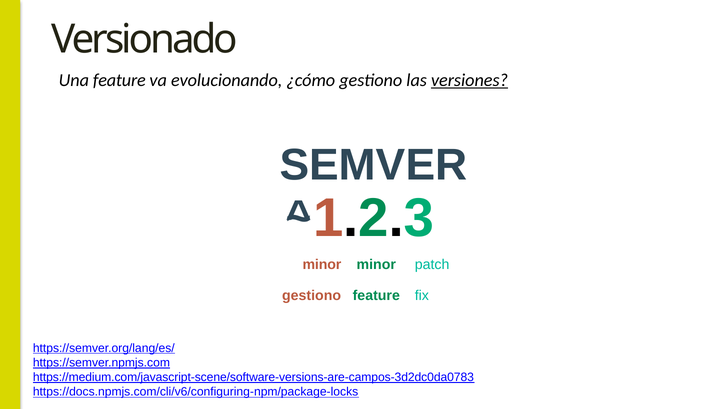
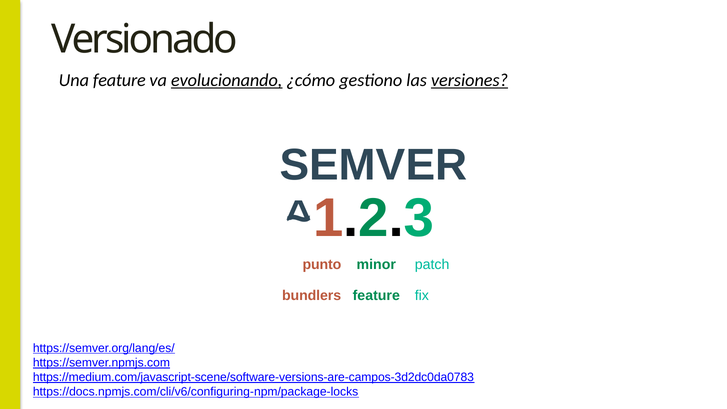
evolucionando underline: none -> present
minor at (322, 265): minor -> punto
gestiono at (312, 296): gestiono -> bundlers
